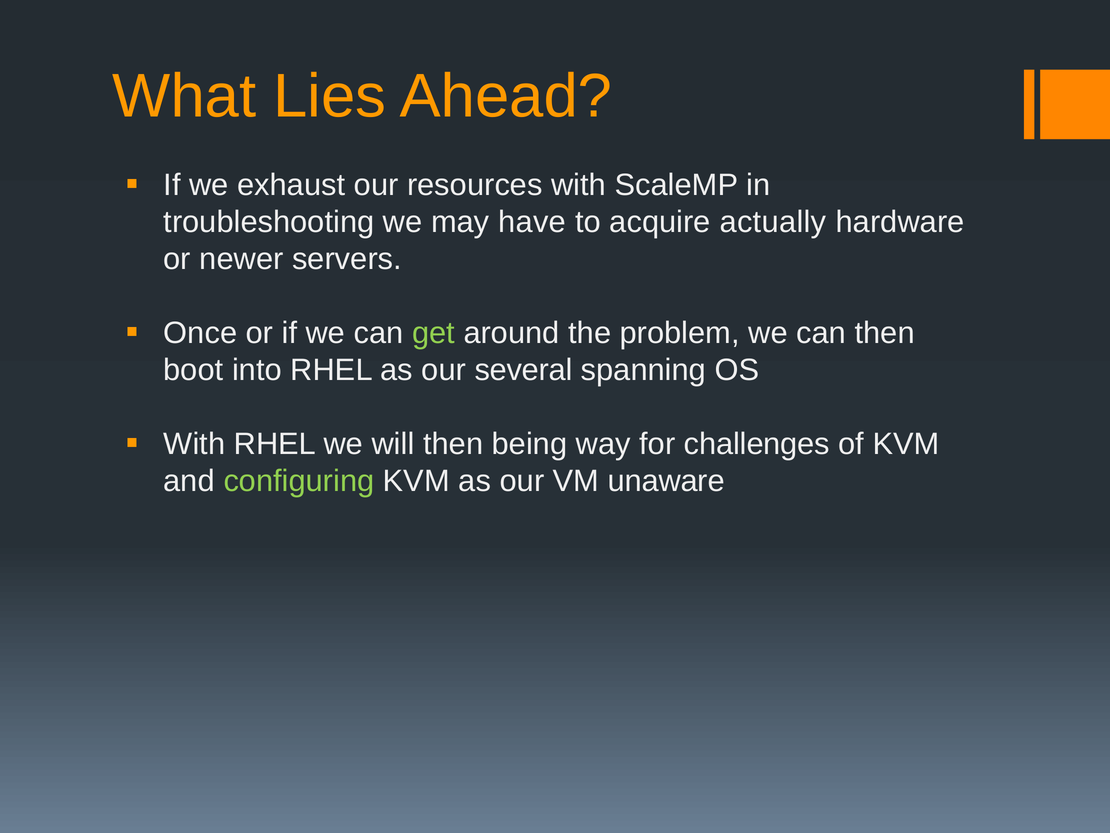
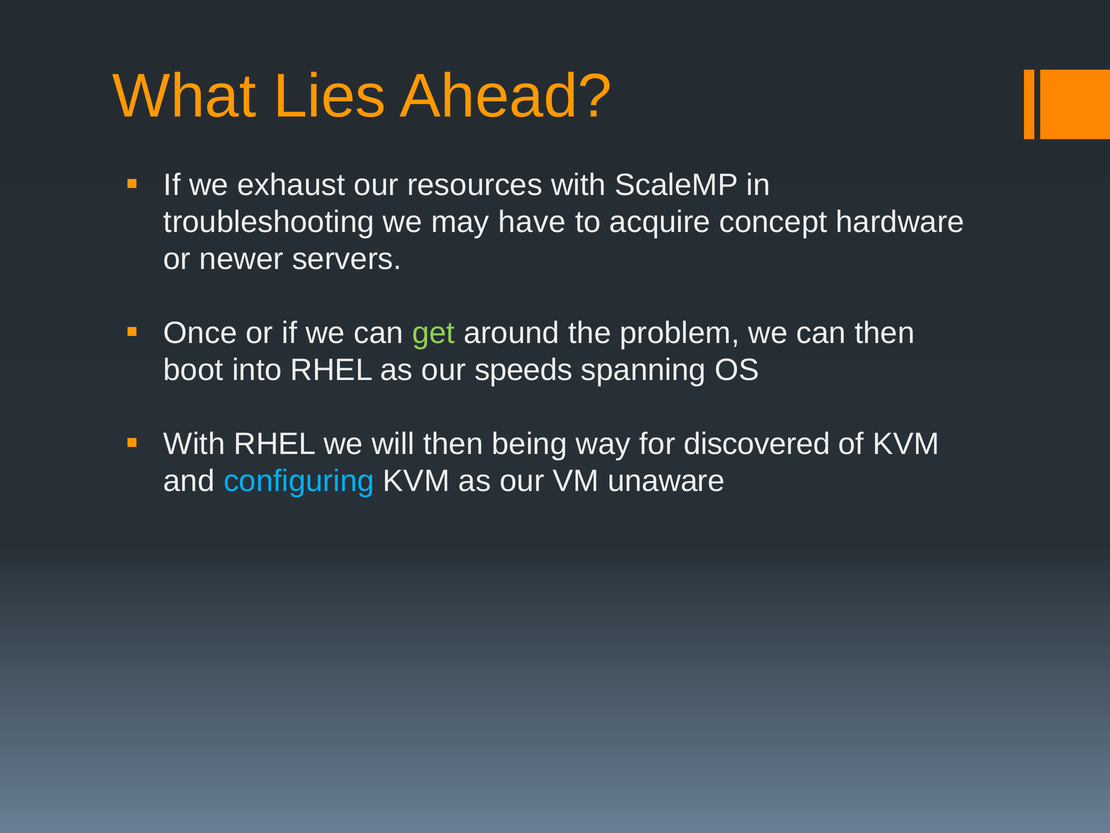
actually: actually -> concept
several: several -> speeds
challenges: challenges -> discovered
configuring colour: light green -> light blue
